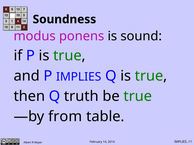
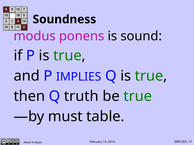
from: from -> must
